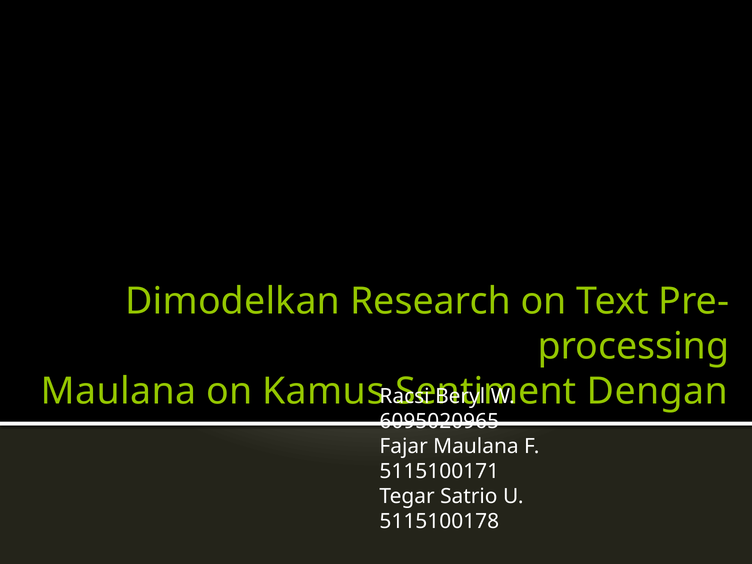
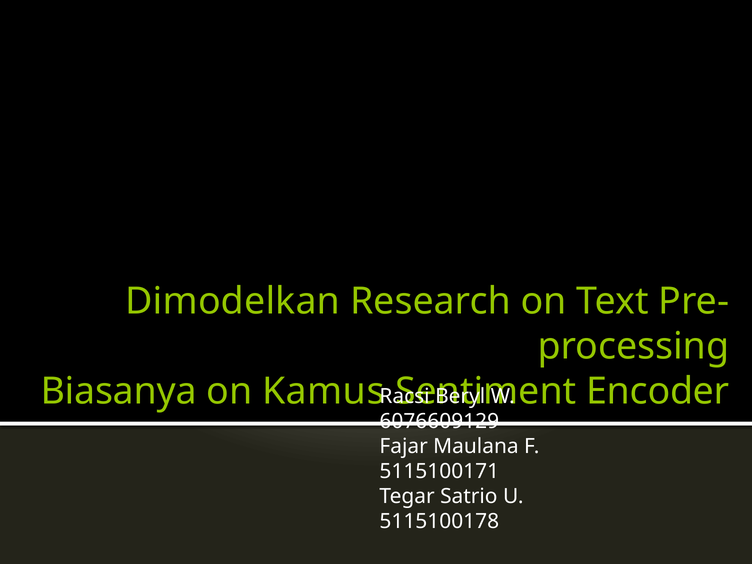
Maulana at (118, 391): Maulana -> Biasanya
Dengan: Dengan -> Encoder
6095020965: 6095020965 -> 6076609129
